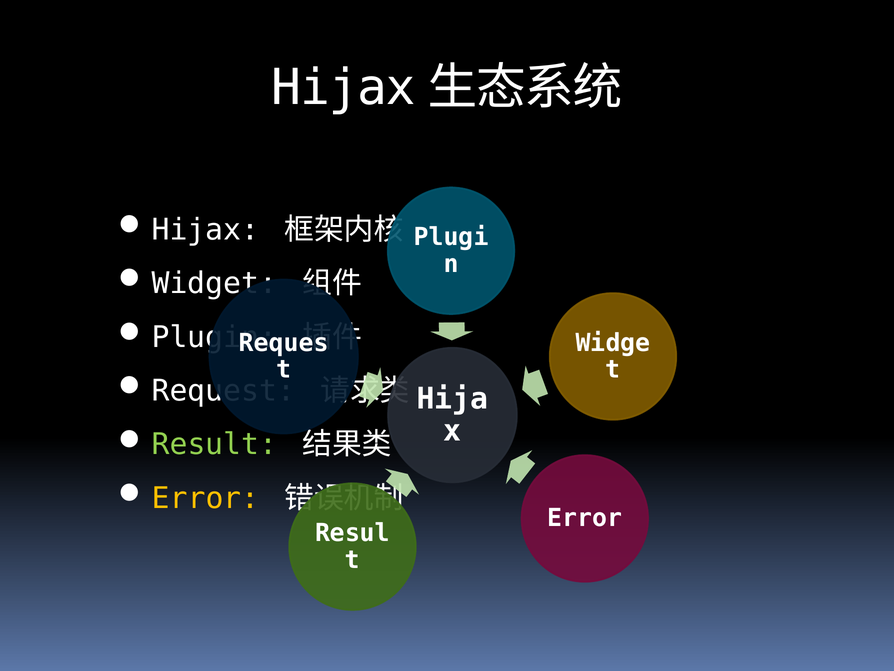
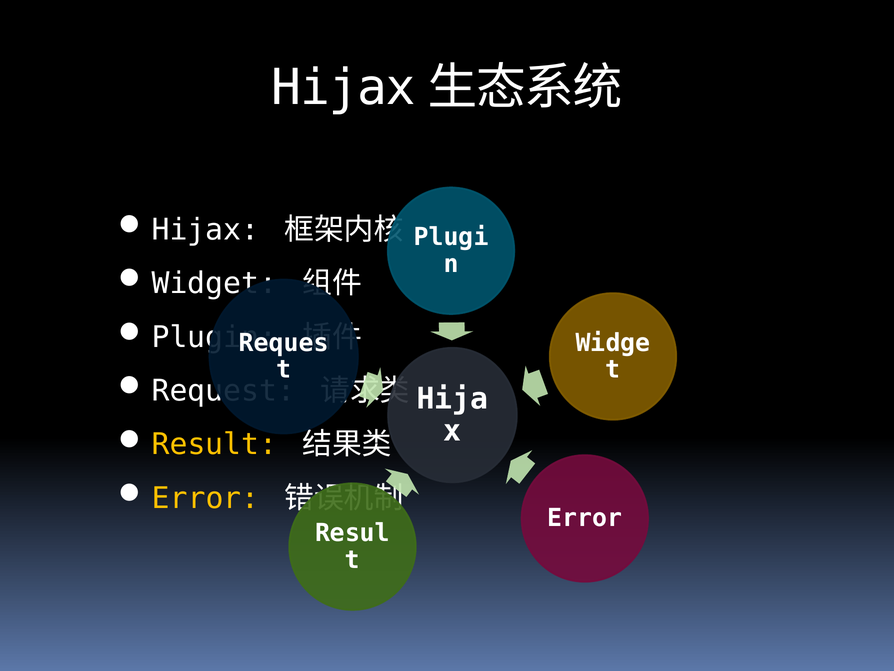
Result colour: light green -> yellow
